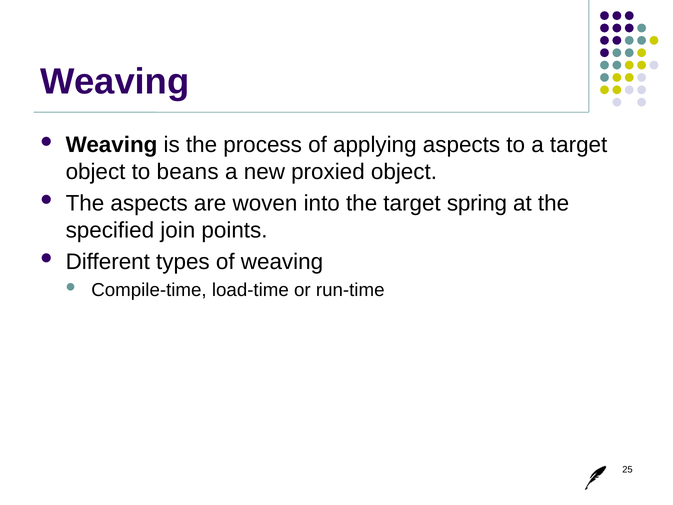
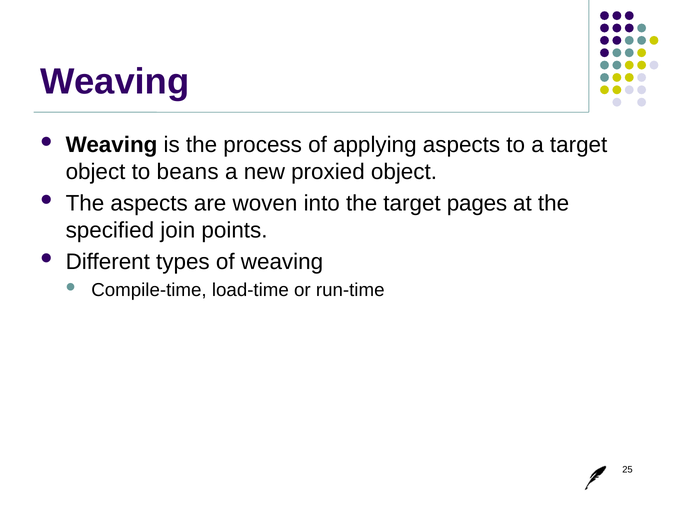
spring: spring -> pages
